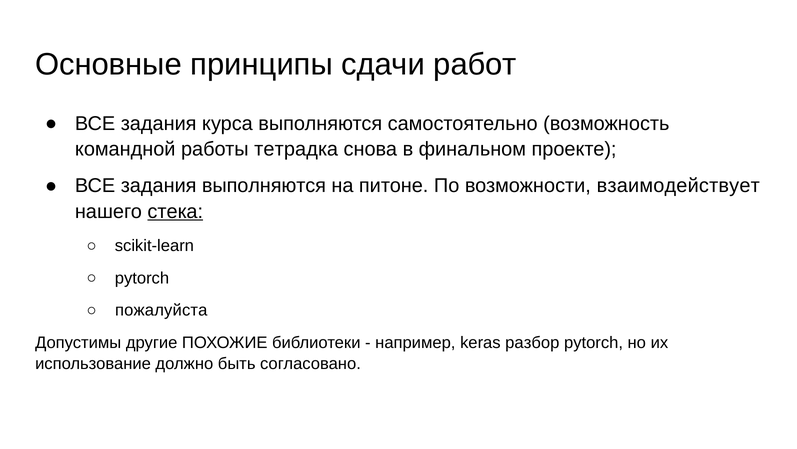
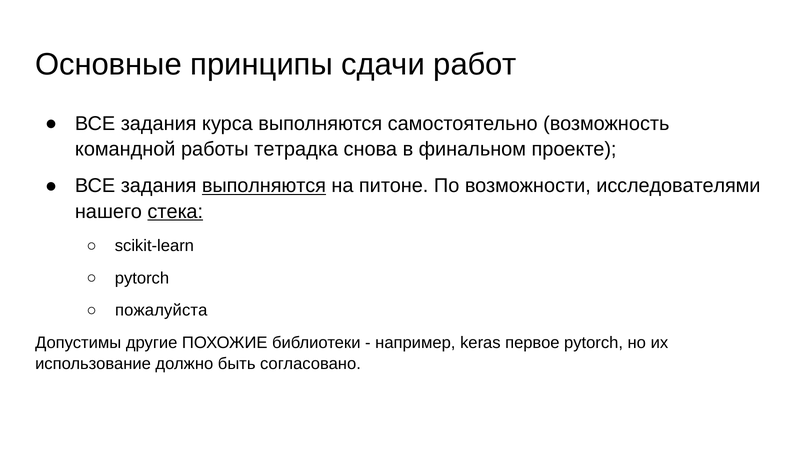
выполняются at (264, 186) underline: none -> present
взаимодействует: взаимодействует -> исследователями
разбор: разбор -> первое
